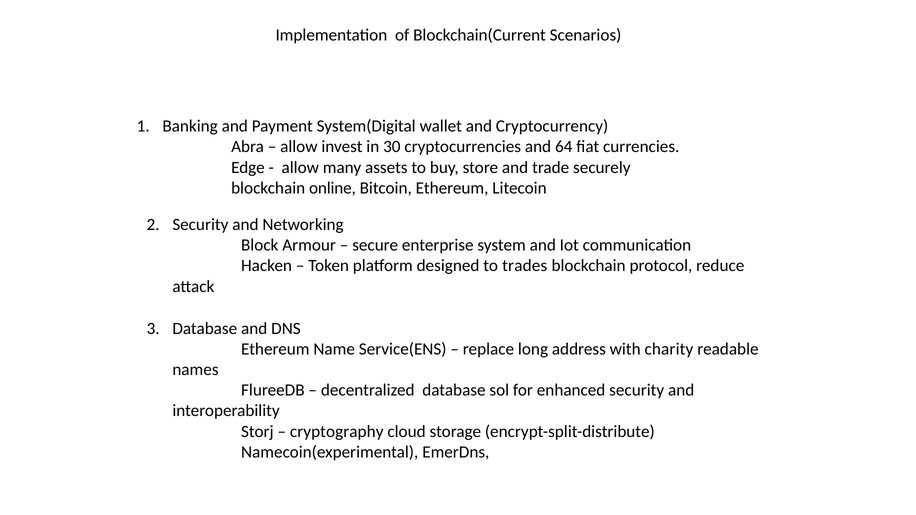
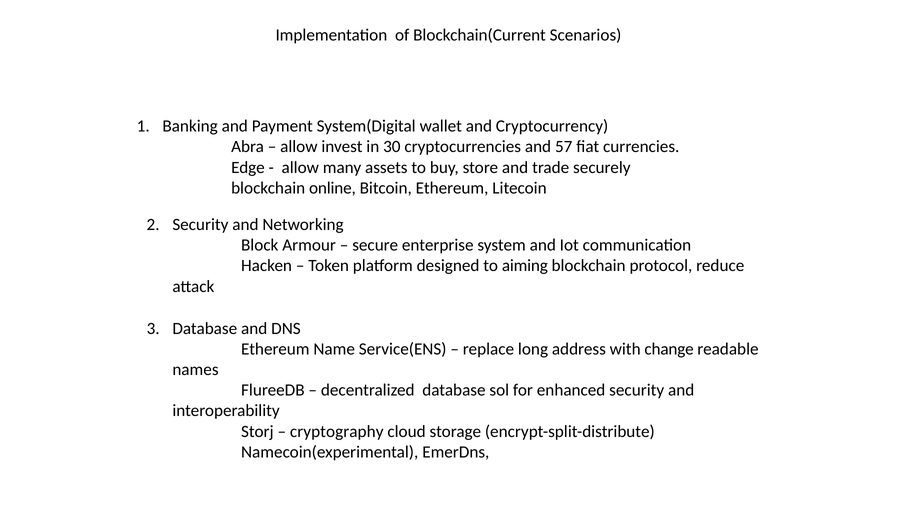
64: 64 -> 57
trades: trades -> aiming
charity: charity -> change
